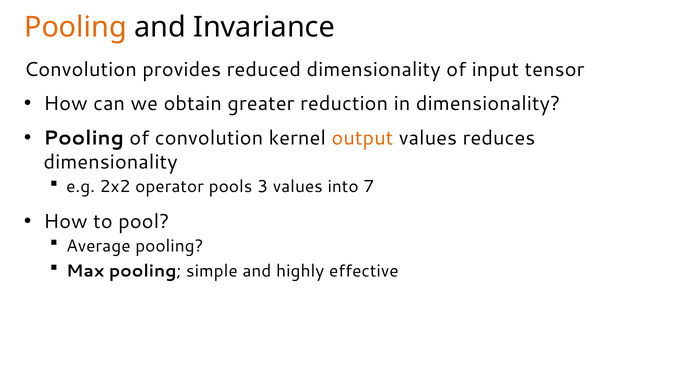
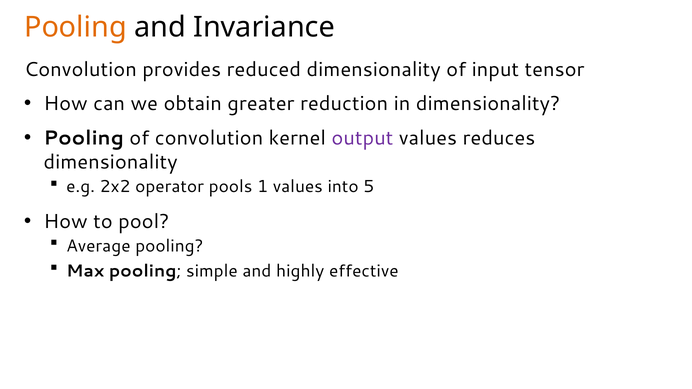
output colour: orange -> purple
3: 3 -> 1
7: 7 -> 5
